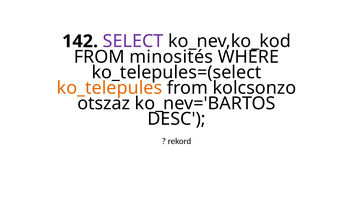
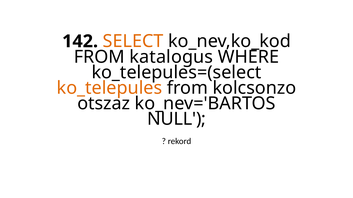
SELECT colour: purple -> orange
minosités: minosités -> katalogus
DESC: DESC -> NULL
